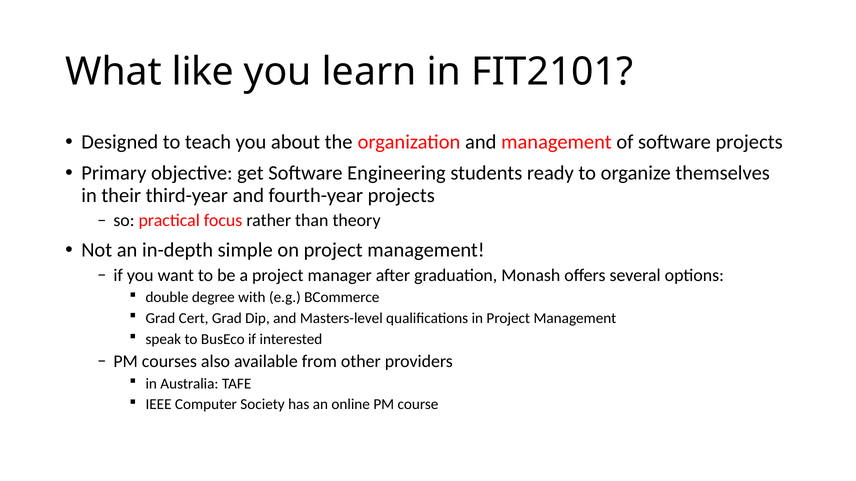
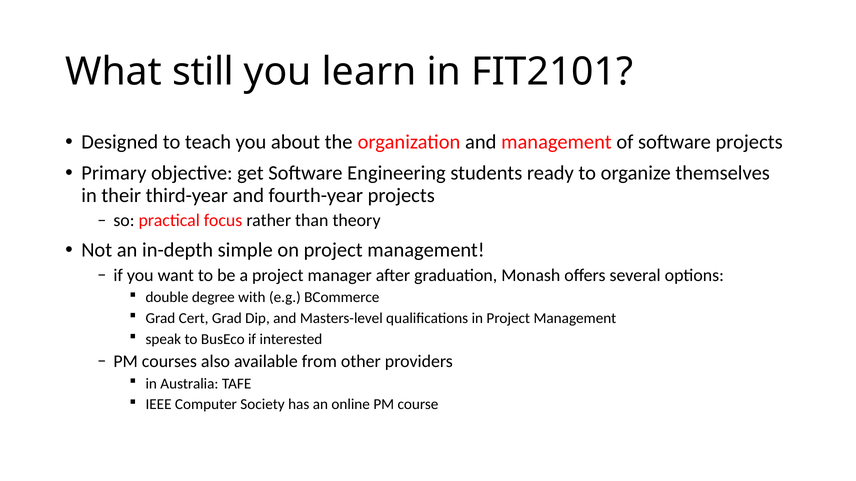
like: like -> still
